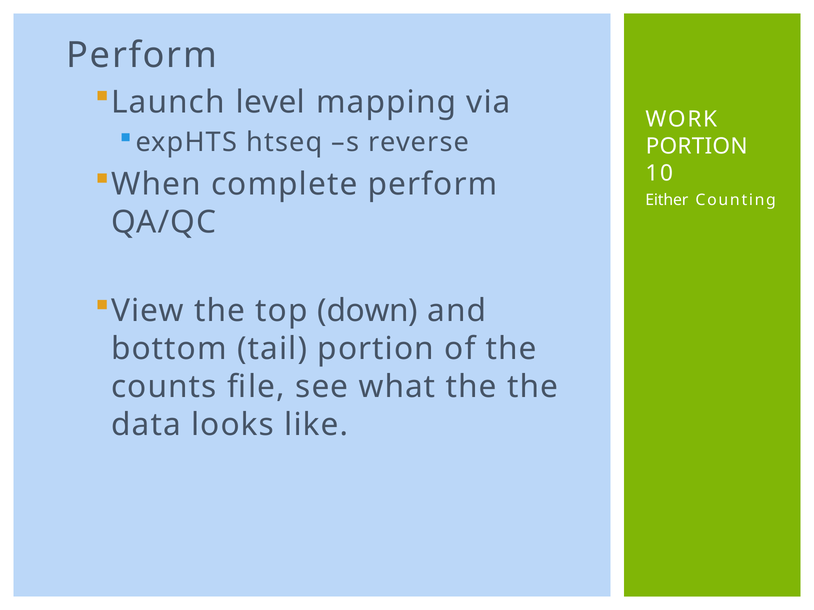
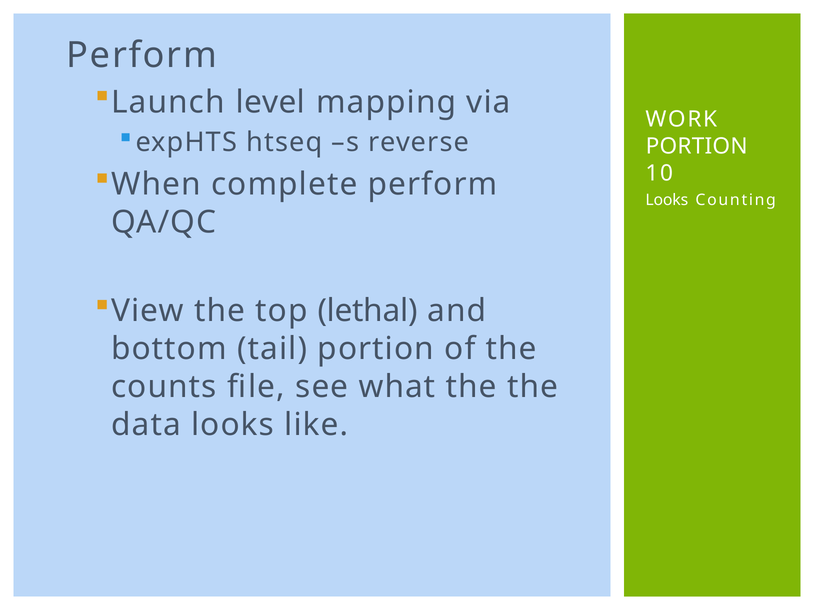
Either at (667, 200): Either -> Looks
down: down -> lethal
